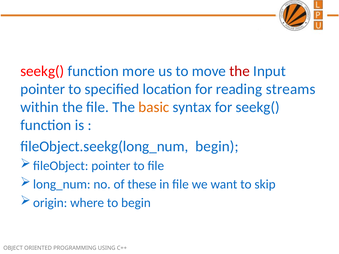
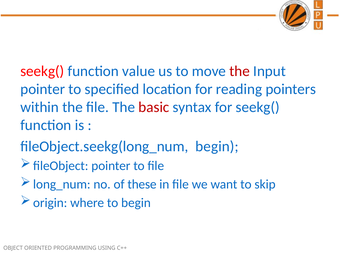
more: more -> value
streams: streams -> pointers
basic colour: orange -> red
